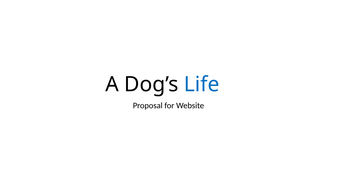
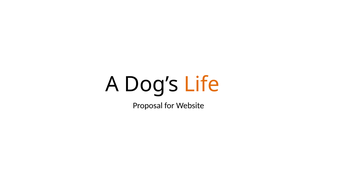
Life colour: blue -> orange
